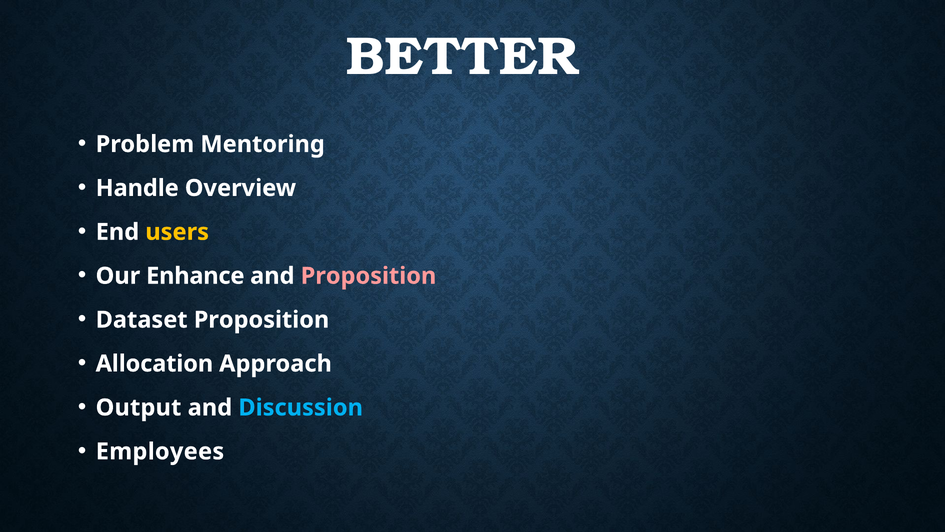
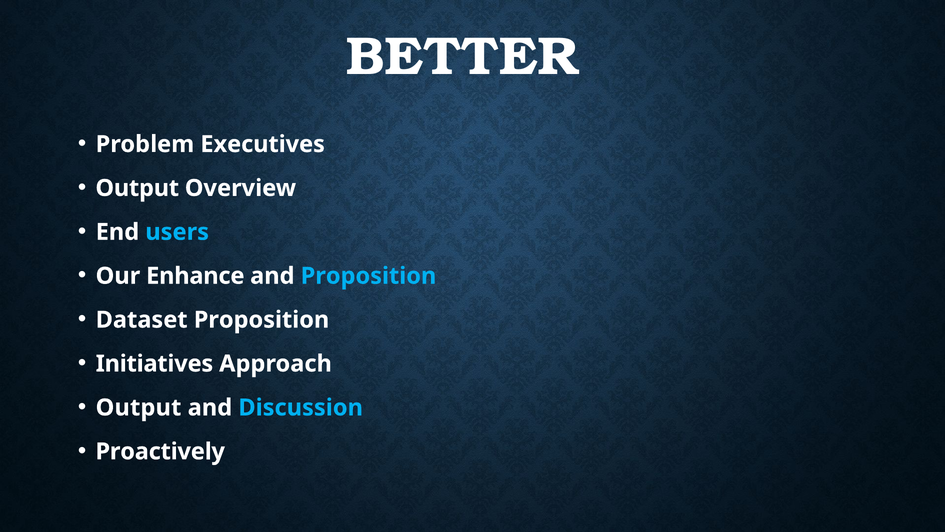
Mentoring: Mentoring -> Executives
Handle at (137, 188): Handle -> Output
users colour: yellow -> light blue
Proposition at (368, 276) colour: pink -> light blue
Allocation: Allocation -> Initiatives
Employees: Employees -> Proactively
